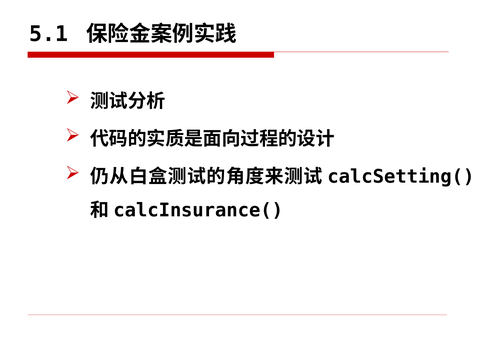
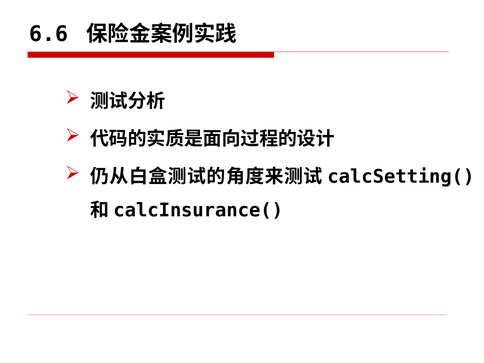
5.1: 5.1 -> 6.6
